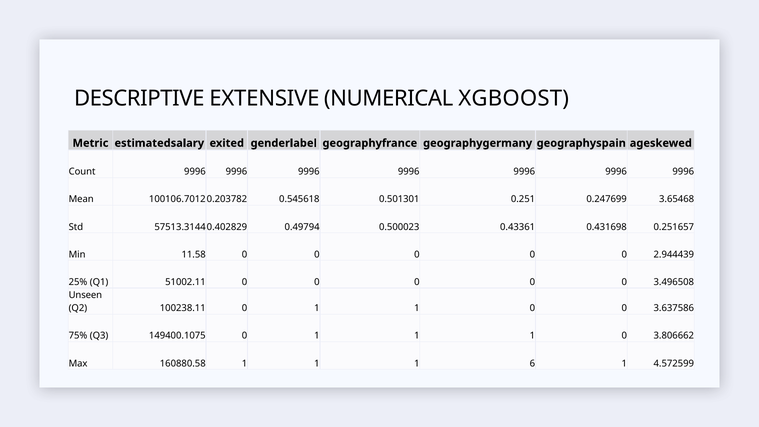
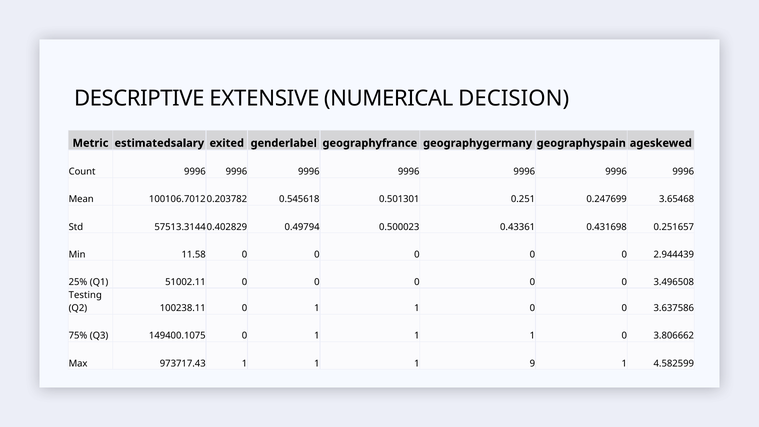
XGBOOST: XGBOOST -> DECISION
Unseen: Unseen -> Testing
160880.58: 160880.58 -> 973717.43
6: 6 -> 9
4.572599: 4.572599 -> 4.582599
